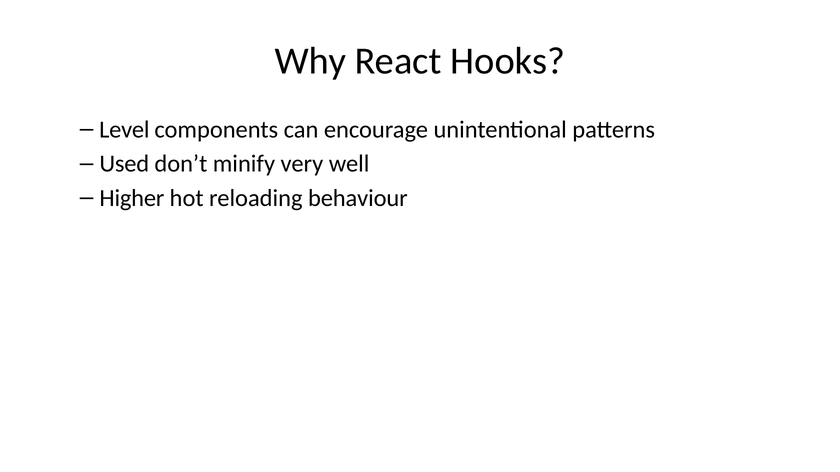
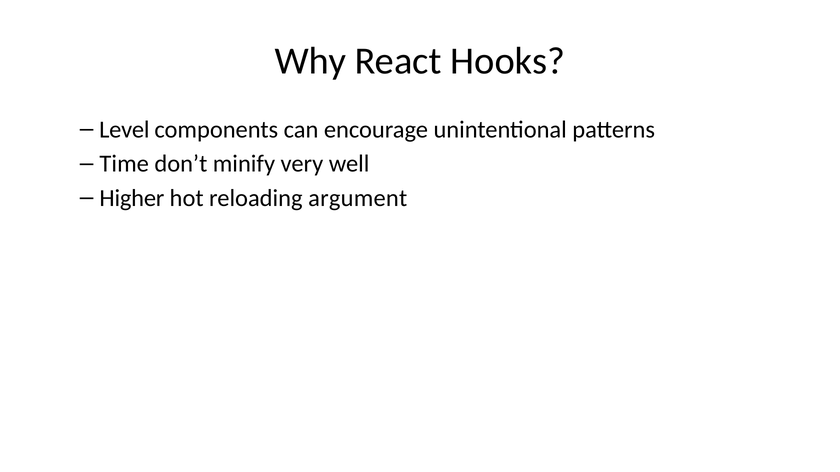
Used: Used -> Time
behaviour: behaviour -> argument
